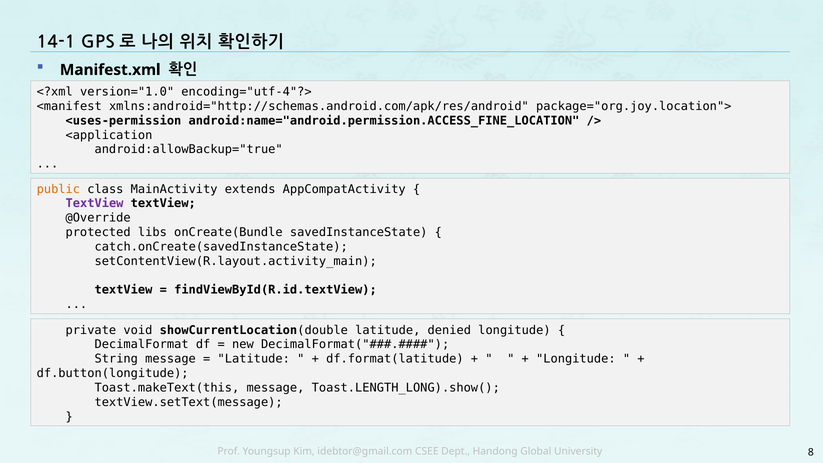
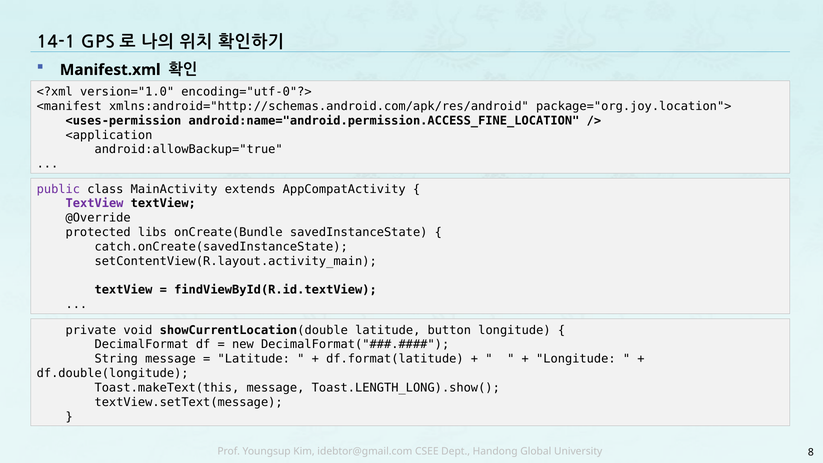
encoding="utf-4"?>: encoding="utf-4"?> -> encoding="utf-0"?>
public colour: orange -> purple
denied: denied -> button
df.button(longitude: df.button(longitude -> df.double(longitude
